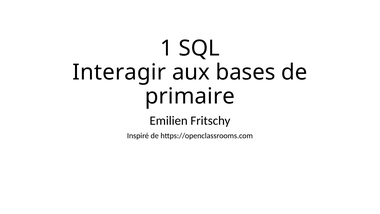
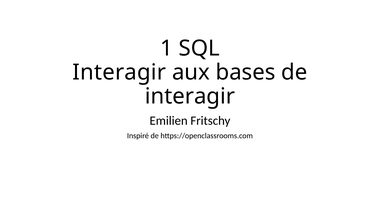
primaire at (190, 96): primaire -> interagir
